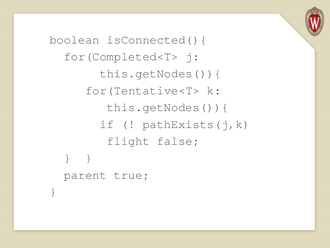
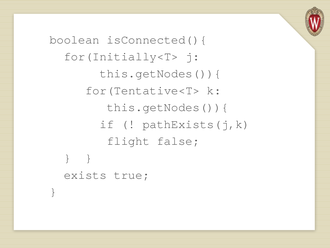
for(Completed<T>: for(Completed<T> -> for(Initially<T>
parent: parent -> exists
